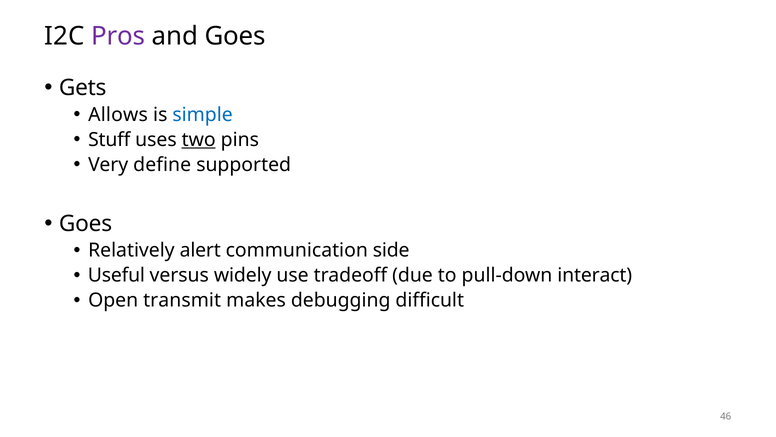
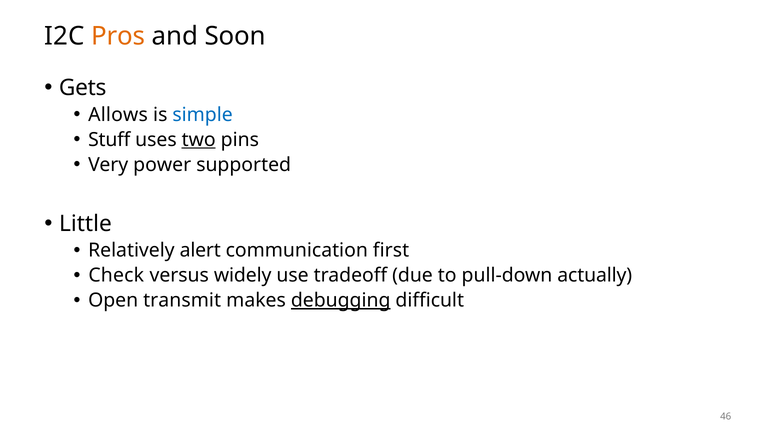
Pros colour: purple -> orange
and Goes: Goes -> Soon
define: define -> power
Goes at (86, 223): Goes -> Little
side: side -> first
Useful: Useful -> Check
interact: interact -> actually
debugging underline: none -> present
